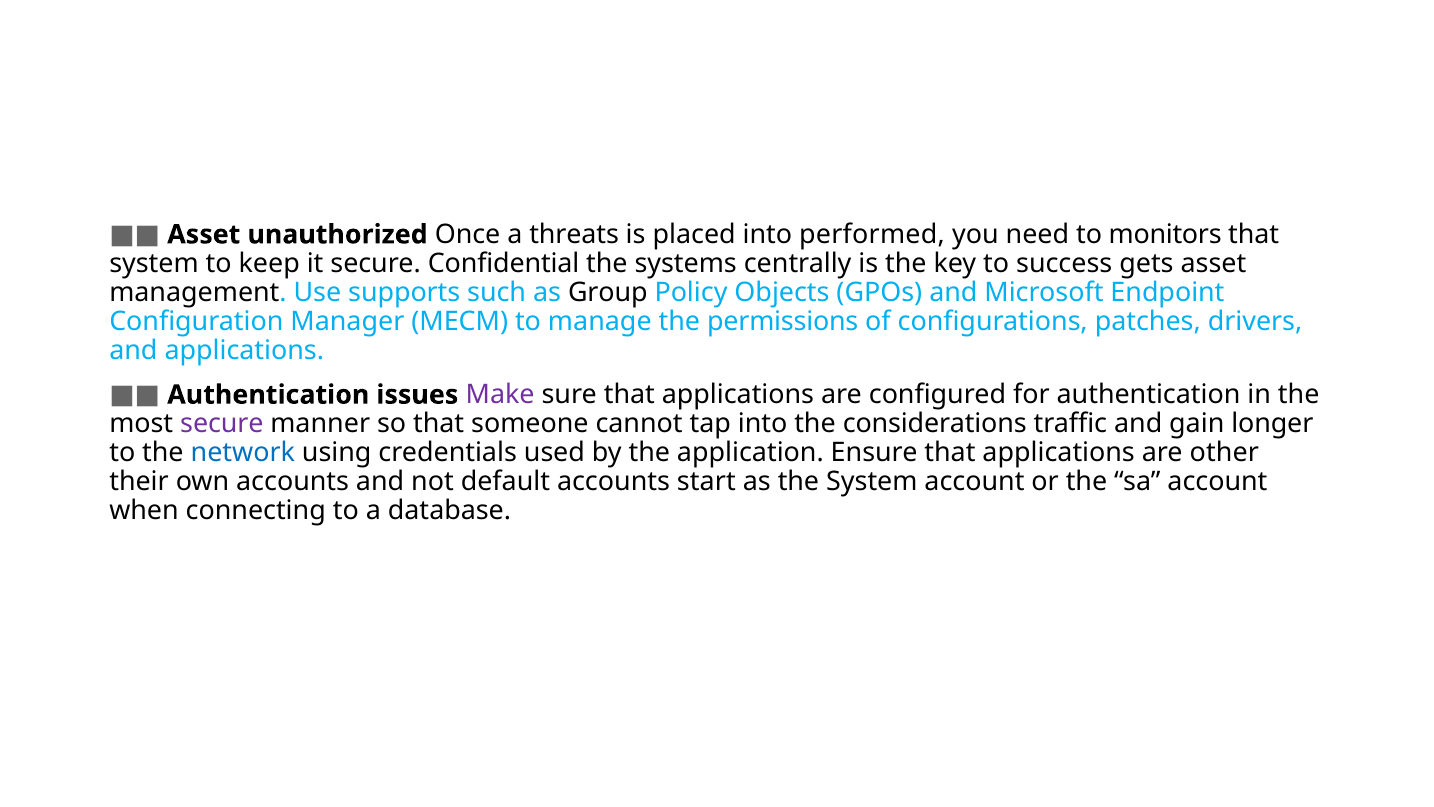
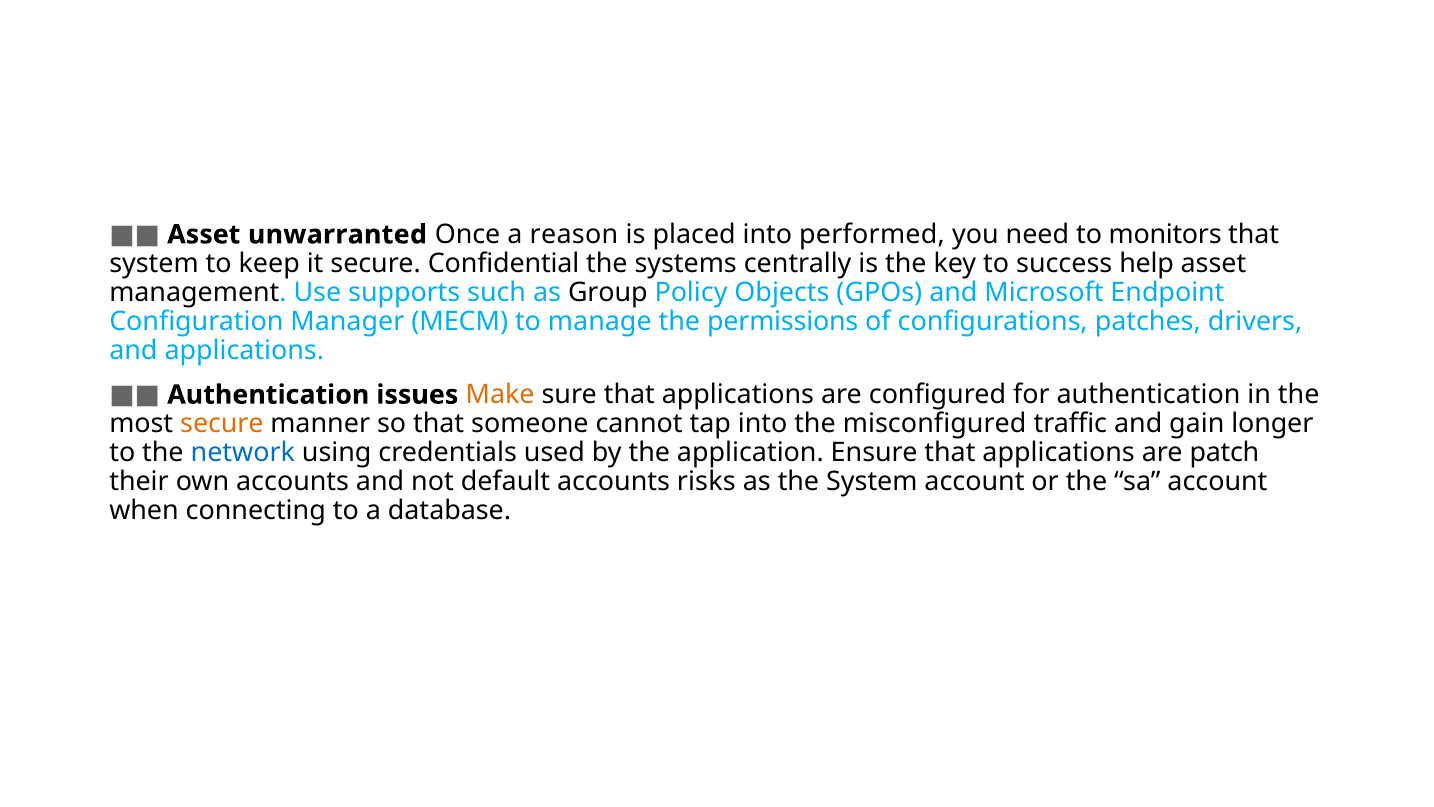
unauthorized: unauthorized -> unwarranted
threats: threats -> reason
gets: gets -> help
Make colour: purple -> orange
secure at (222, 424) colour: purple -> orange
considerations: considerations -> misconfigured
other: other -> patch
start: start -> risks
